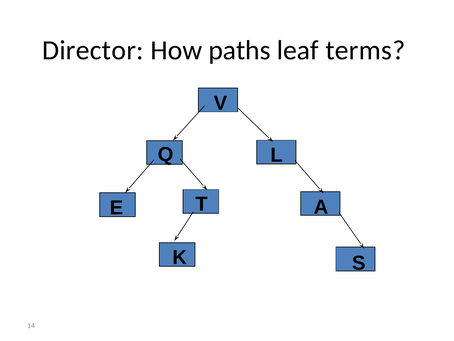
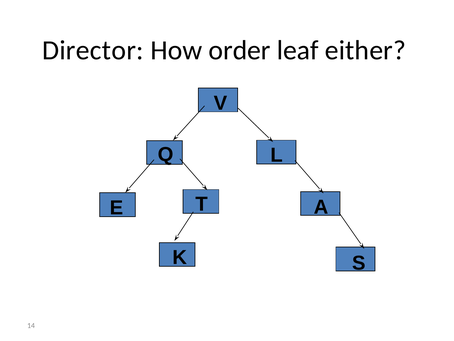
paths: paths -> order
terms: terms -> either
